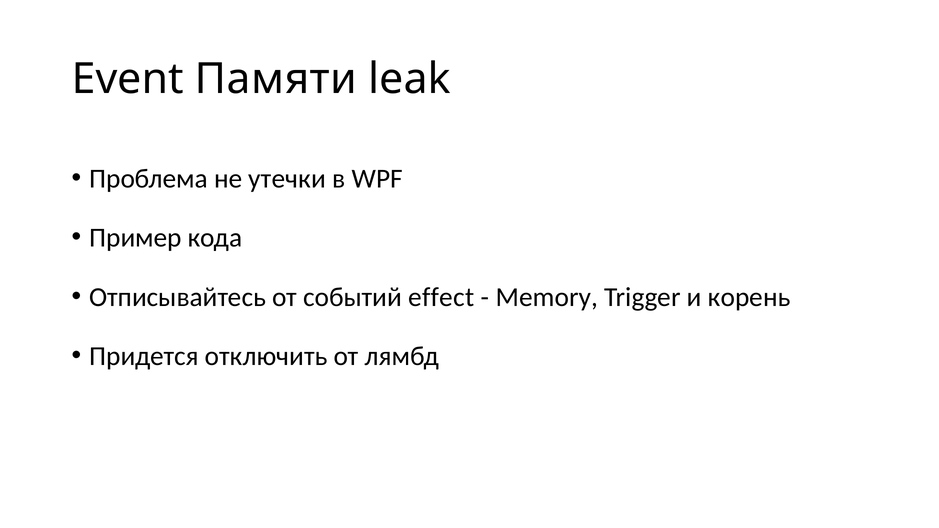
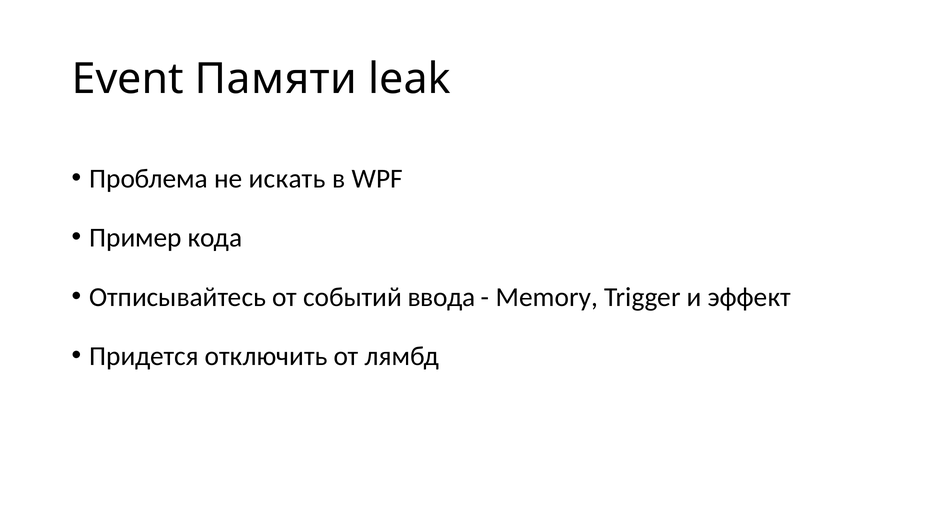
утечки: утечки -> искать
effect: effect -> ввода
корень: корень -> эффект
